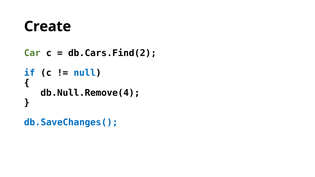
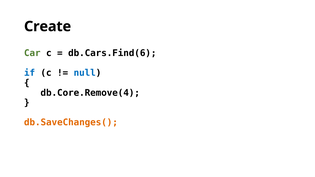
db.Cars.Find(2: db.Cars.Find(2 -> db.Cars.Find(6
db.Null.Remove(4: db.Null.Remove(4 -> db.Core.Remove(4
db.SaveChanges( colour: blue -> orange
